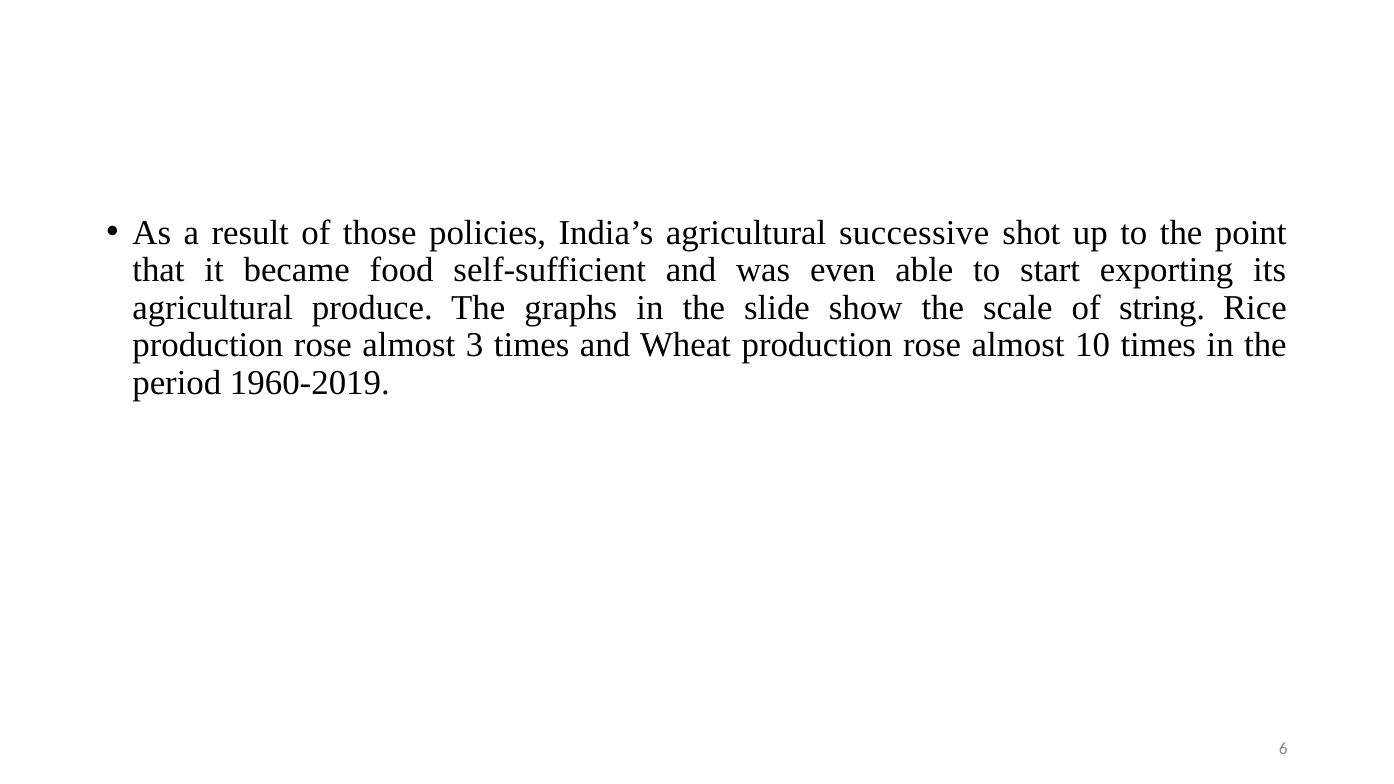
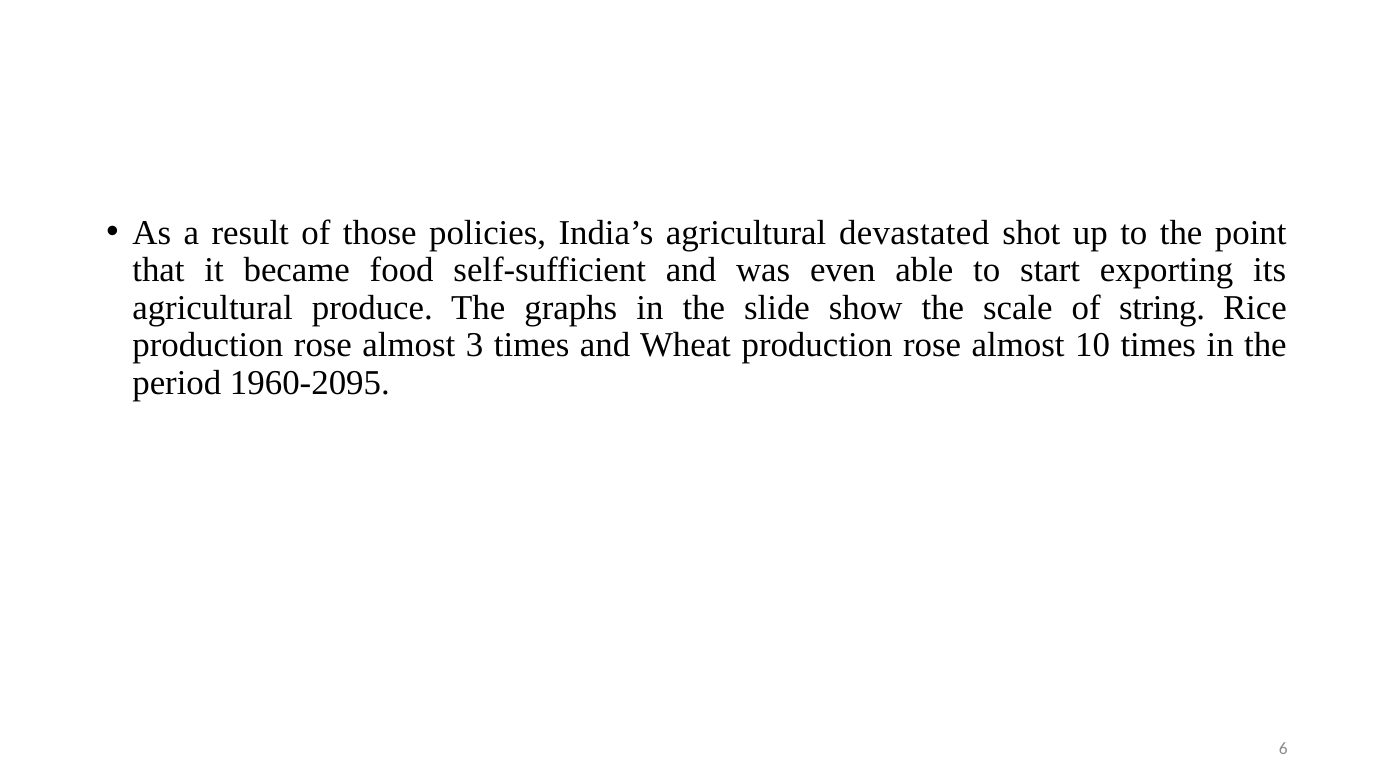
successive: successive -> devastated
1960-2019: 1960-2019 -> 1960-2095
